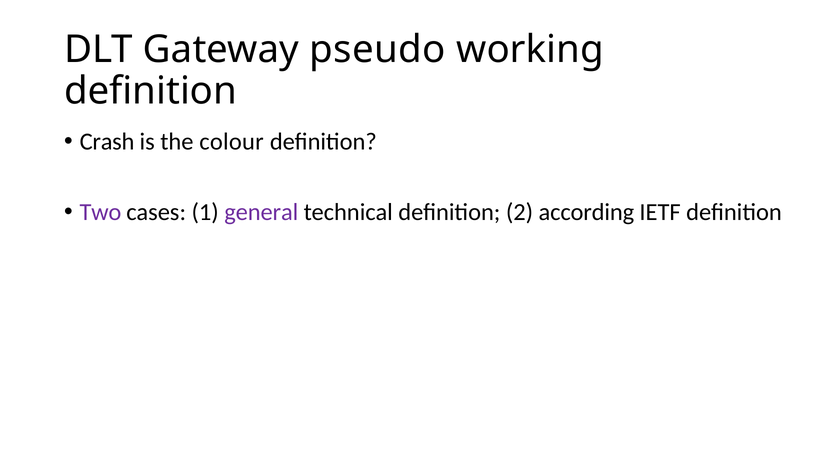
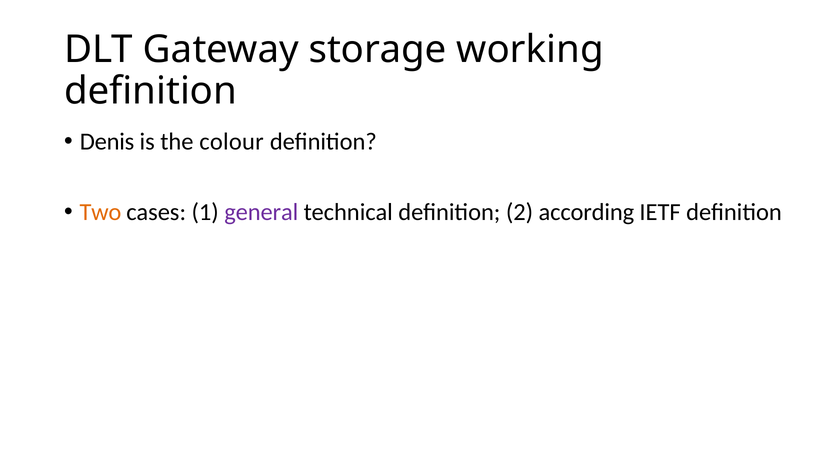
pseudo: pseudo -> storage
Crash: Crash -> Denis
Two colour: purple -> orange
